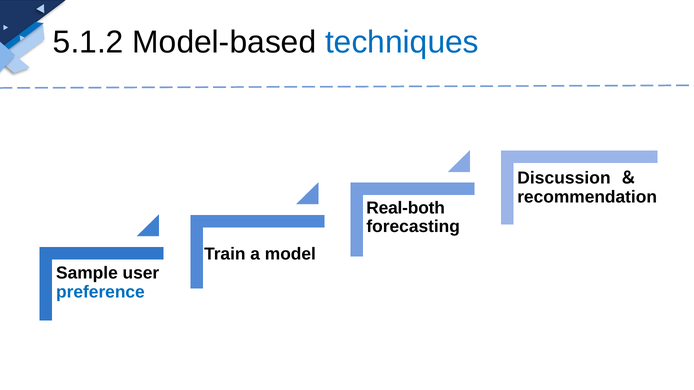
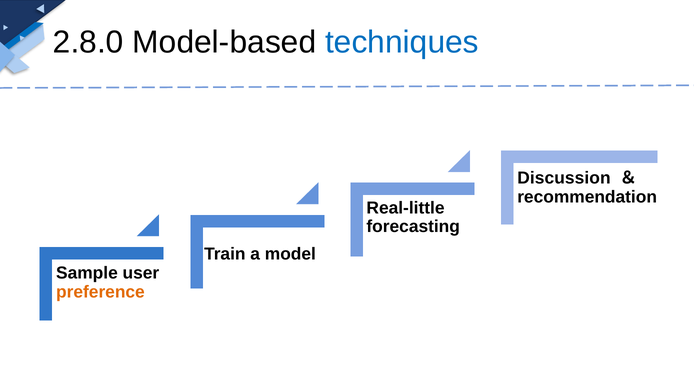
5.1.2: 5.1.2 -> 2.8.0
Real-both: Real-both -> Real-little
preference colour: blue -> orange
